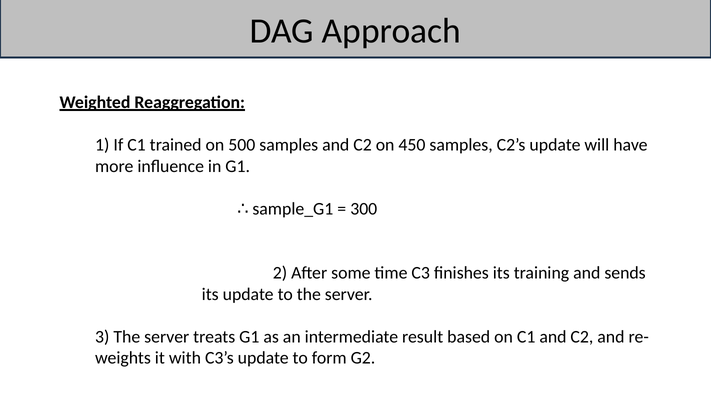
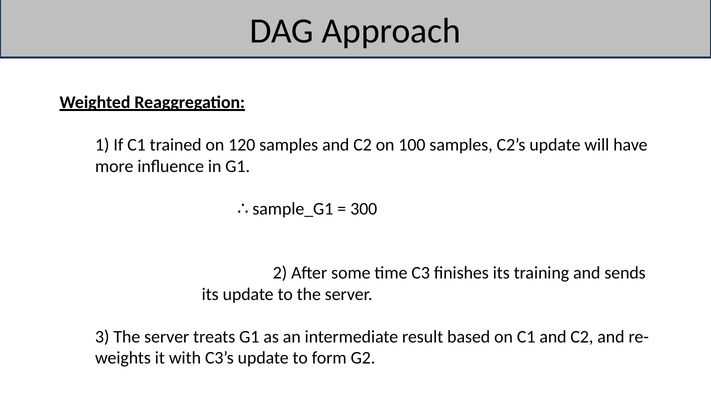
500: 500 -> 120
450: 450 -> 100
